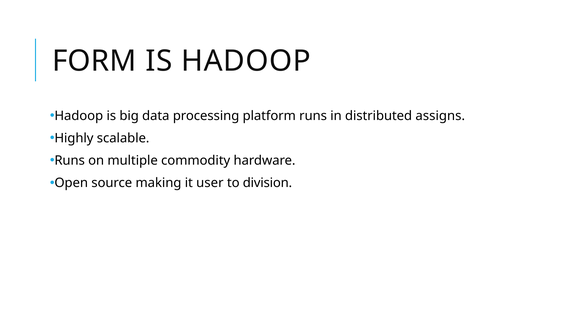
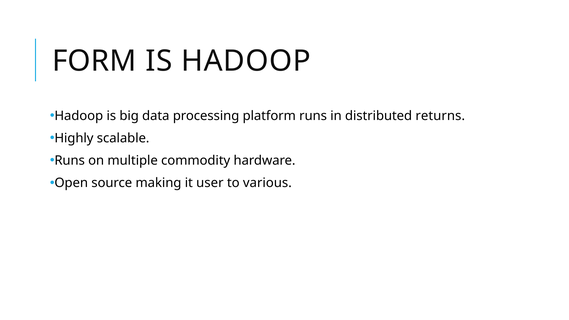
assigns: assigns -> returns
division: division -> various
